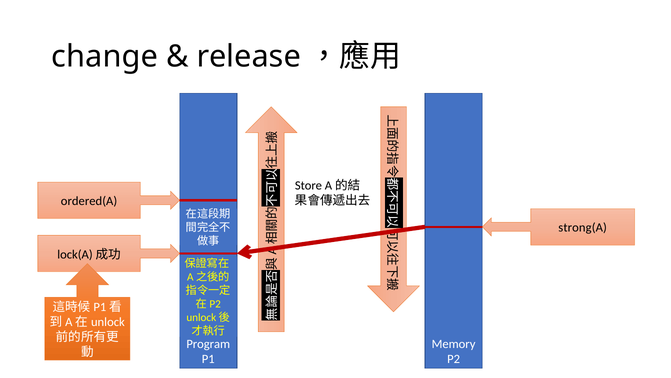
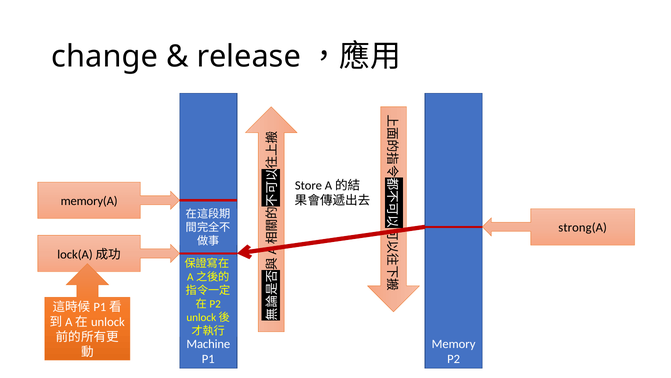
ordered(A: ordered(A -> memory(A
Program: Program -> Machine
